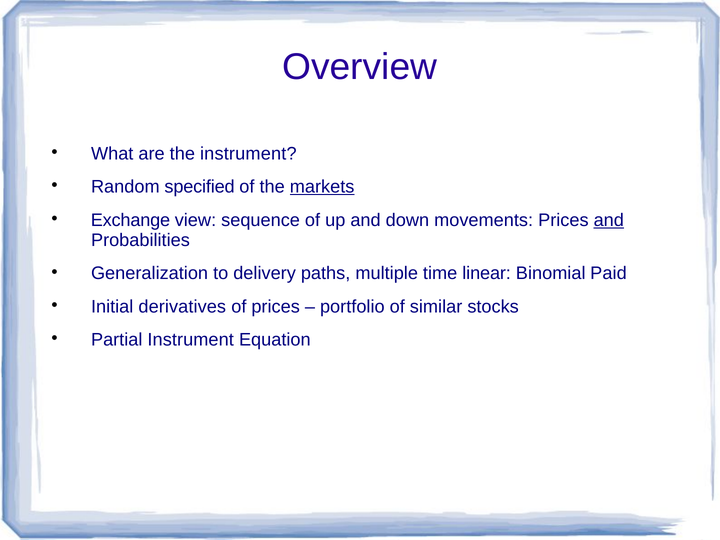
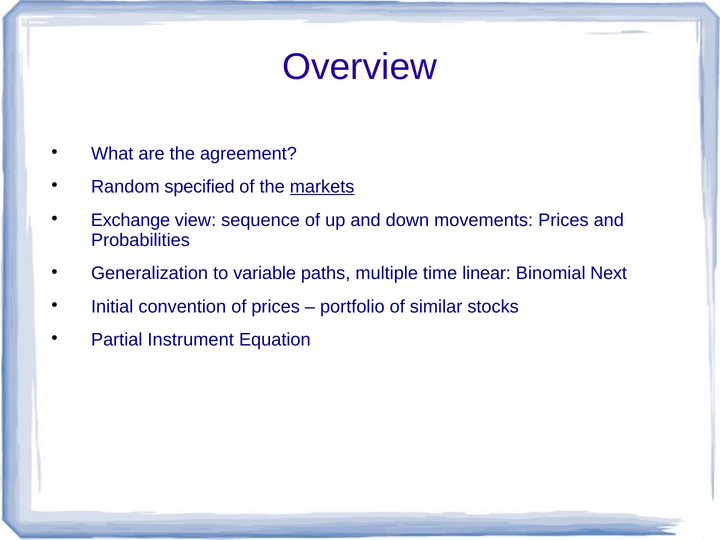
the instrument: instrument -> agreement
and at (609, 220) underline: present -> none
delivery: delivery -> variable
Paid: Paid -> Next
derivatives: derivatives -> convention
